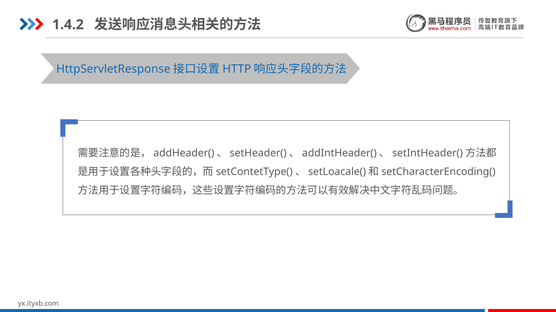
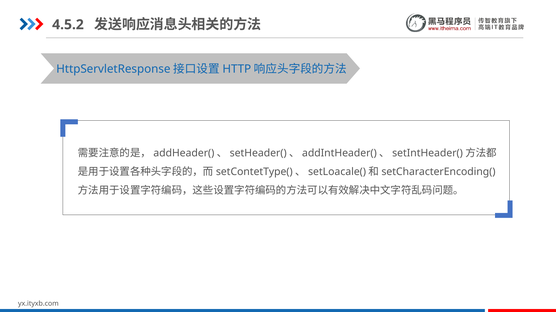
1.4.2: 1.4.2 -> 4.5.2
